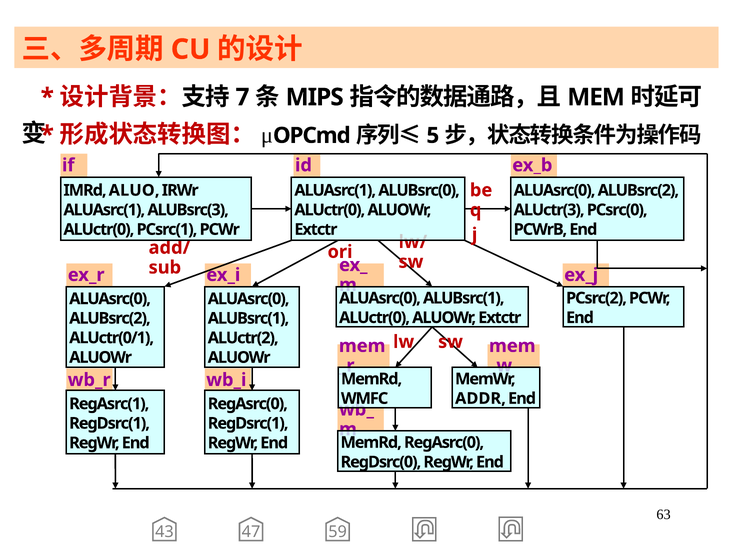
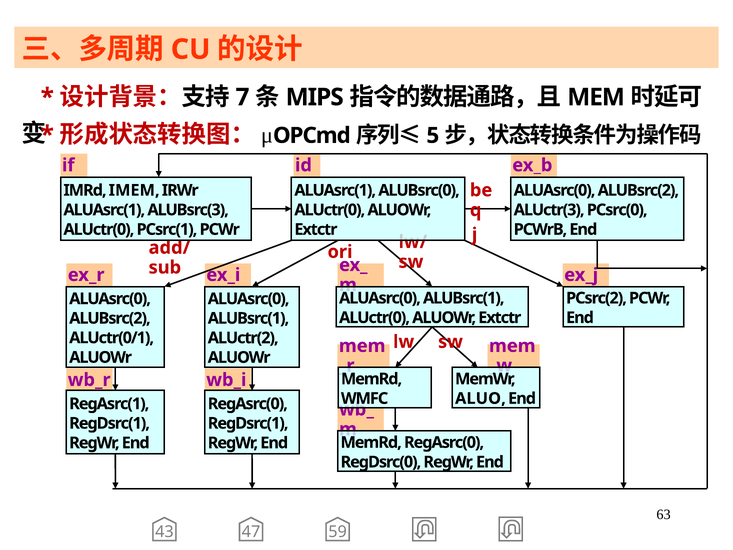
ALUO: ALUO -> IMEM
ADDR: ADDR -> ALUO
